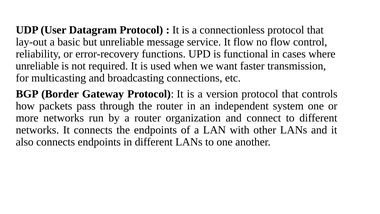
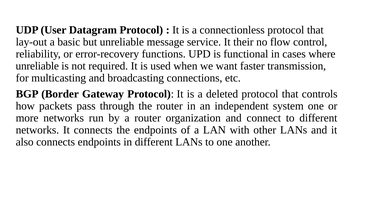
It flow: flow -> their
version: version -> deleted
